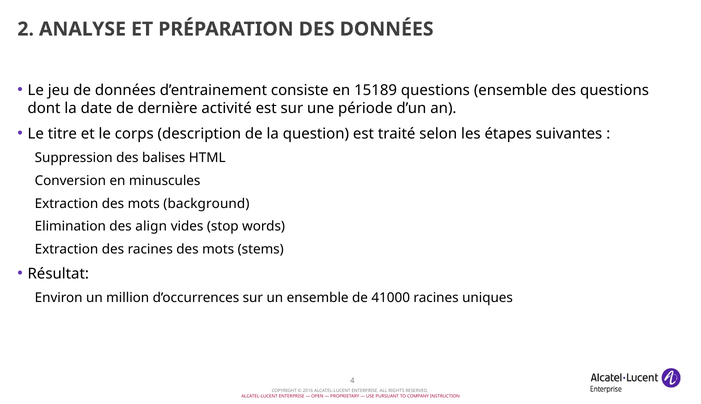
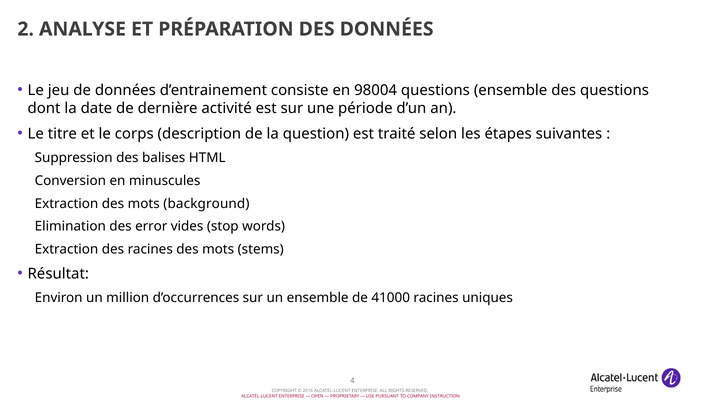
15189: 15189 -> 98004
align: align -> error
